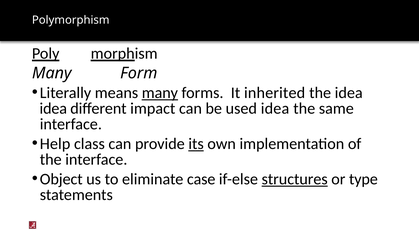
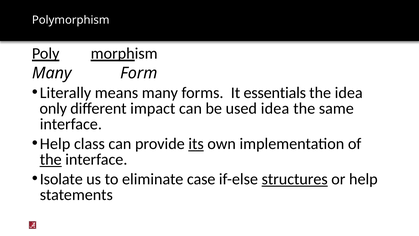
many at (160, 93) underline: present -> none
inherited: inherited -> essentials
idea at (53, 108): idea -> only
the at (51, 159) underline: none -> present
Object: Object -> Isolate
or type: type -> help
